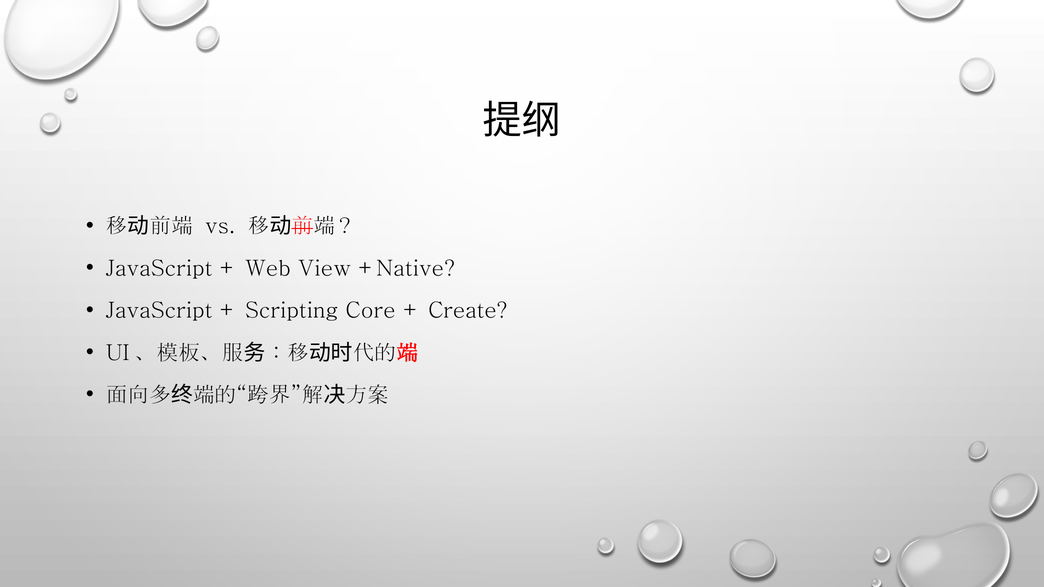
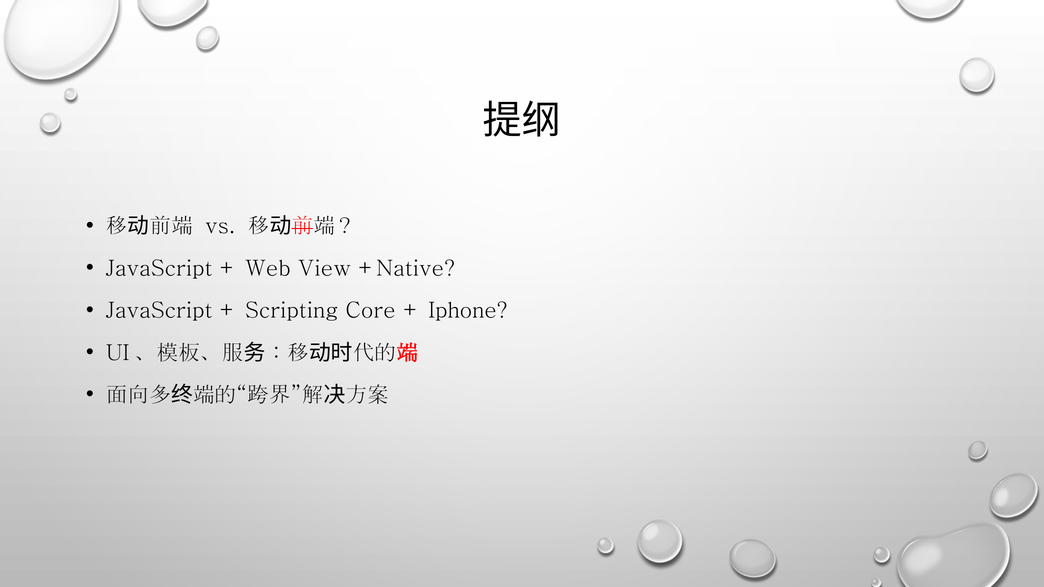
Create: Create -> Iphone
